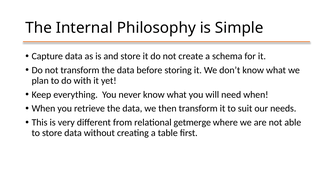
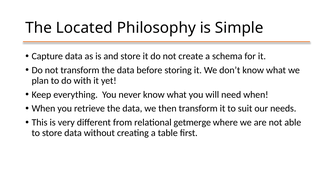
Internal: Internal -> Located
